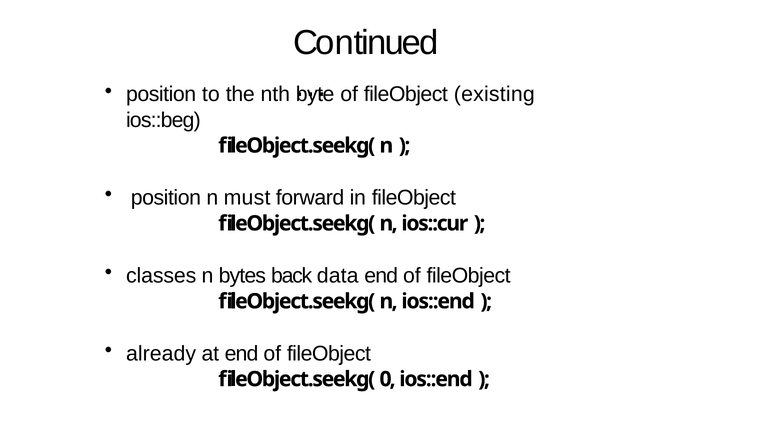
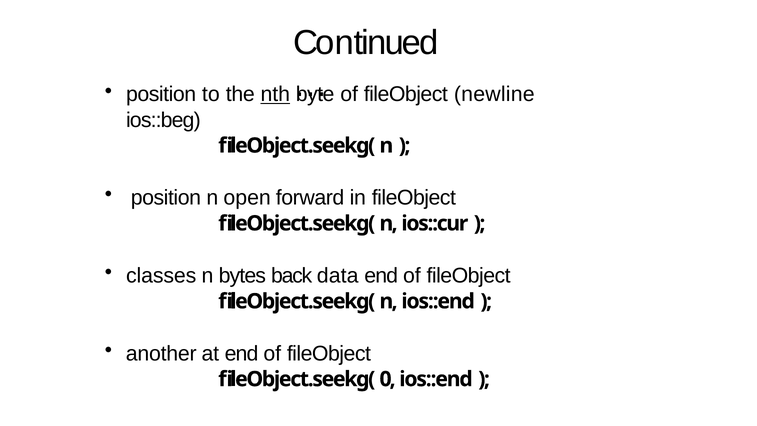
nth underline: none -> present
existing: existing -> newline
must: must -> open
already: already -> another
